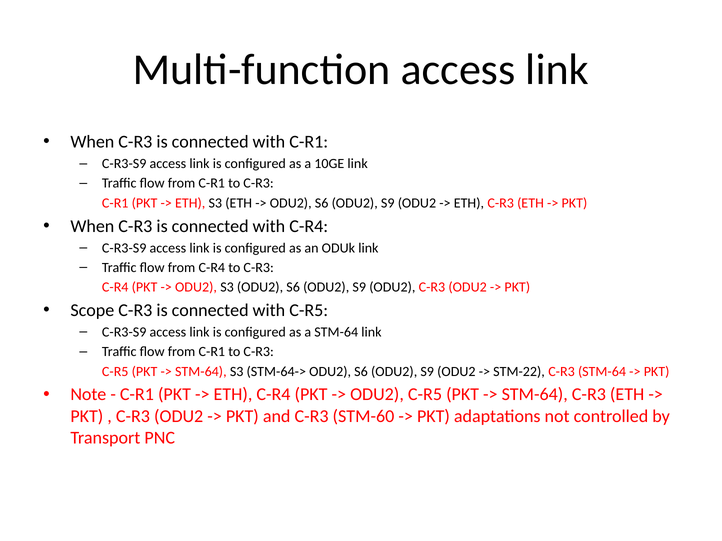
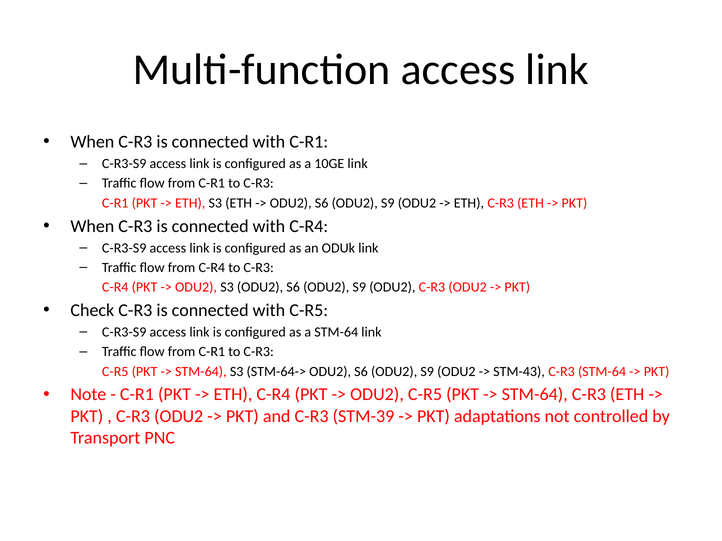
Scope: Scope -> Check
STM-22: STM-22 -> STM-43
STM-60: STM-60 -> STM-39
